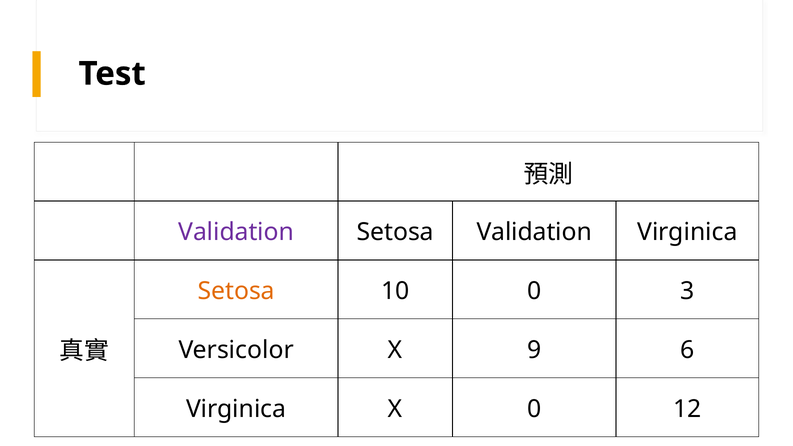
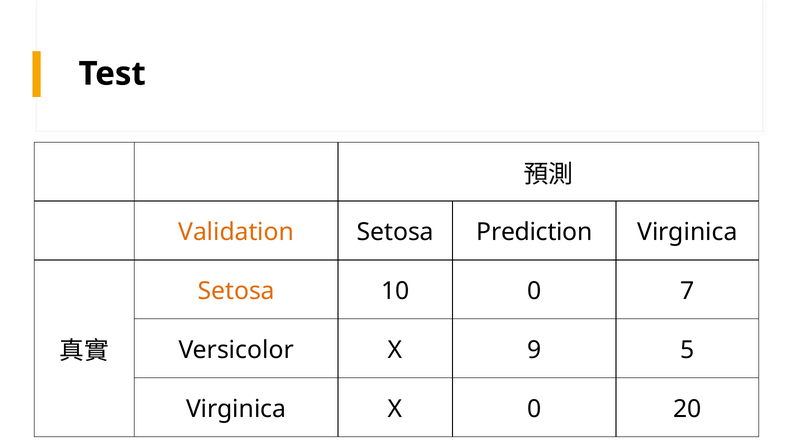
Validation at (236, 232) colour: purple -> orange
Setosa Validation: Validation -> Prediction
3: 3 -> 7
6: 6 -> 5
12: 12 -> 20
